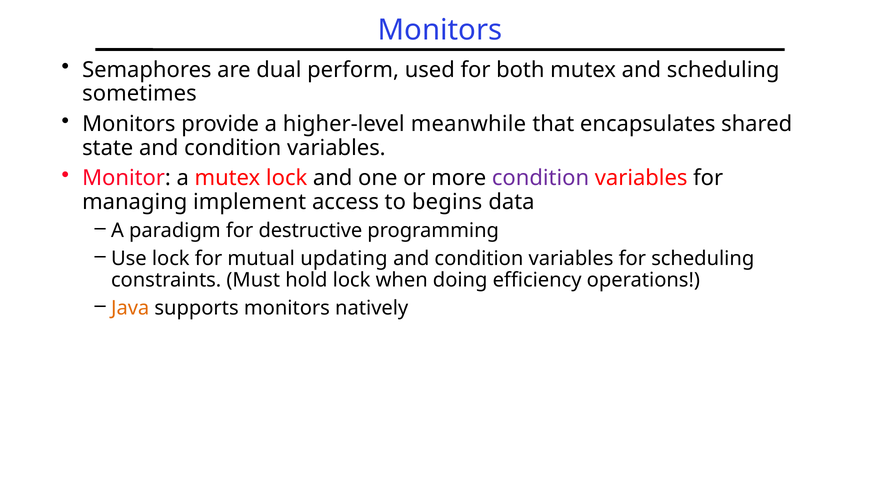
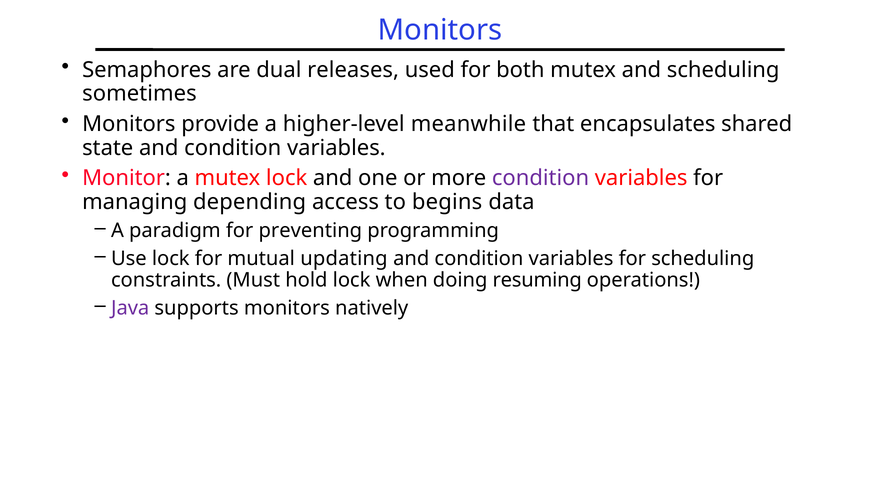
perform: perform -> releases
implement: implement -> depending
destructive: destructive -> preventing
efficiency: efficiency -> resuming
Java colour: orange -> purple
